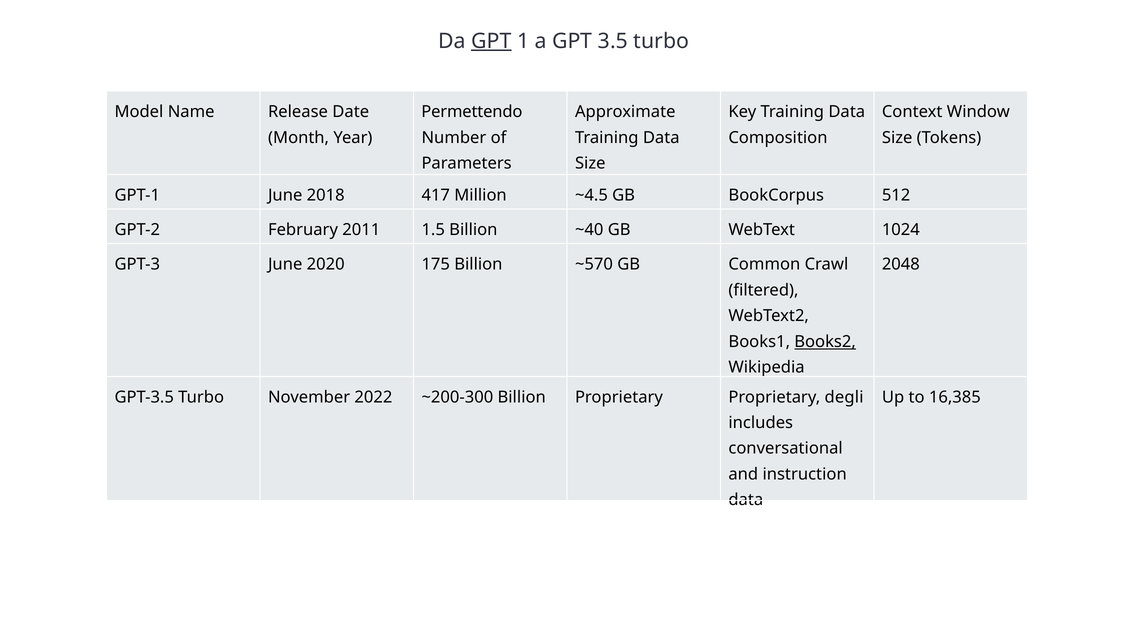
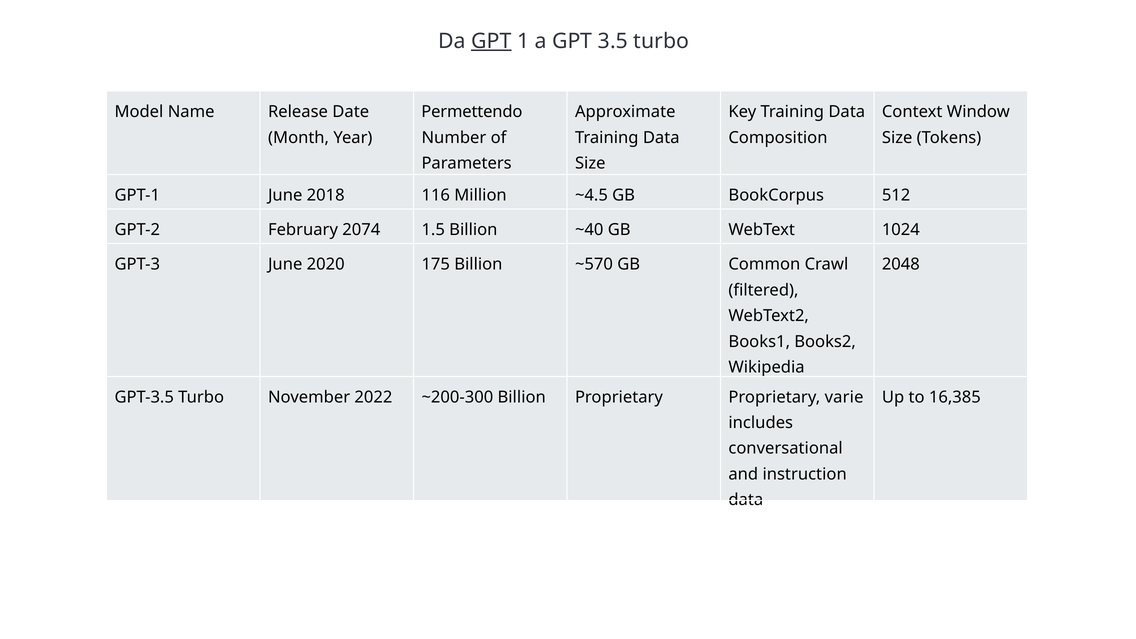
417: 417 -> 116
2011: 2011 -> 2074
Books2 underline: present -> none
degli: degli -> varie
